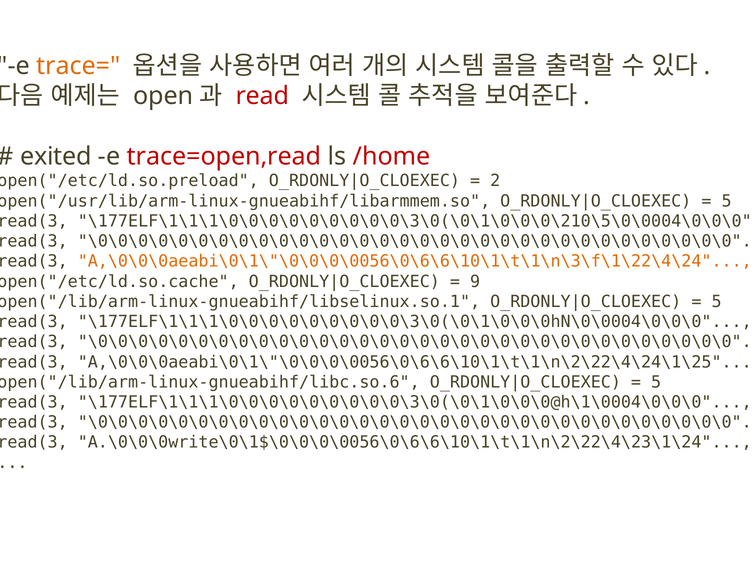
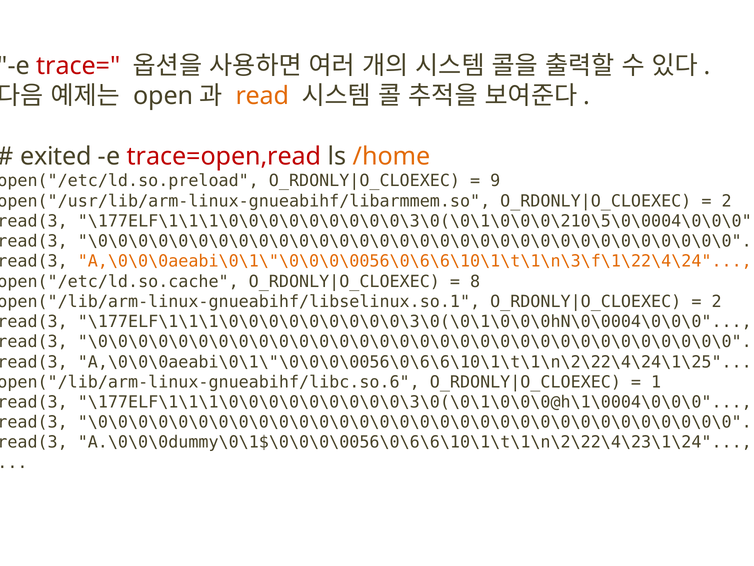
trace= colour: orange -> red
read colour: red -> orange
/home colour: red -> orange
2: 2 -> 9
5 at (727, 201): 5 -> 2
9: 9 -> 8
5 at (717, 301): 5 -> 2
5 at (656, 382): 5 -> 1
A.\0\0\0write\0\1$\0\0\0\0056\0\6\6\10\1\t\1\n\2\22\4\23\1\24: A.\0\0\0write\0\1$\0\0\0\0056\0\6\6\10\1\t\1\n\2\22\4\23\1\24 -> A.\0\0\0dummy\0\1$\0\0\0\0056\0\6\6\10\1\t\1\n\2\22\4\23\1\24
